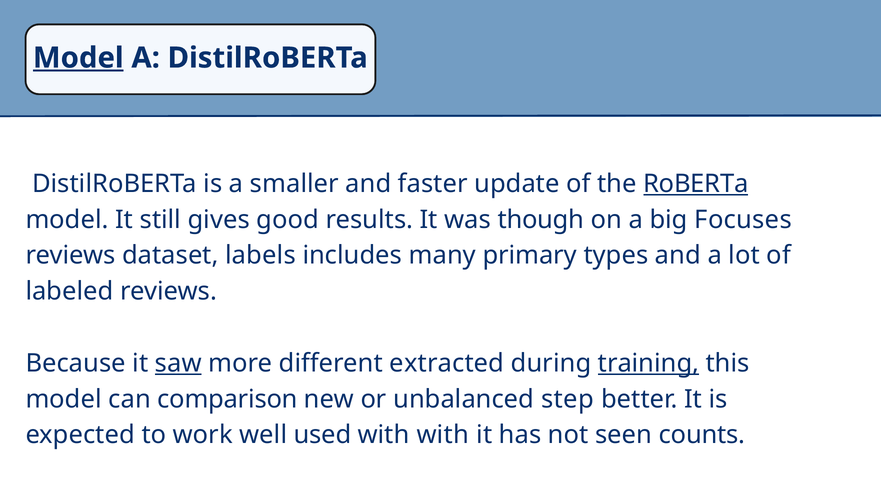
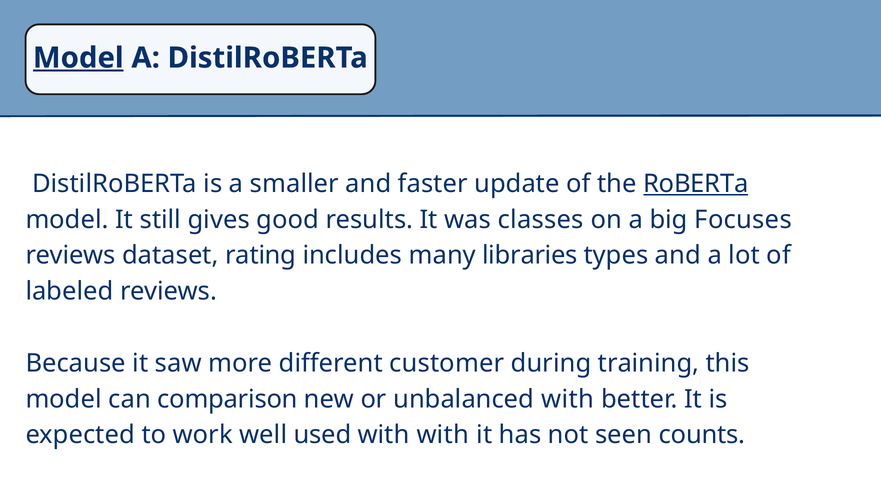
though: though -> classes
labels: labels -> rating
primary: primary -> libraries
saw underline: present -> none
extracted: extracted -> customer
training underline: present -> none
unbalanced step: step -> with
